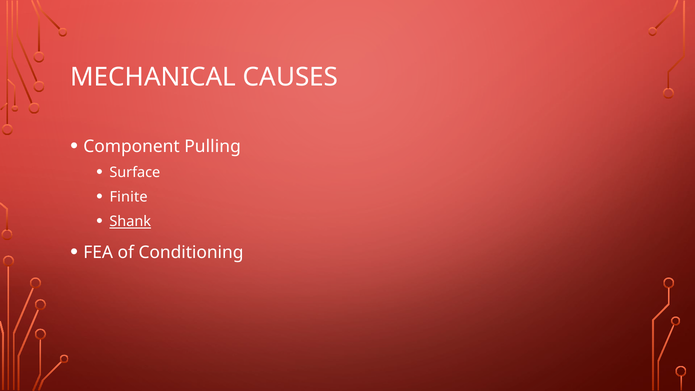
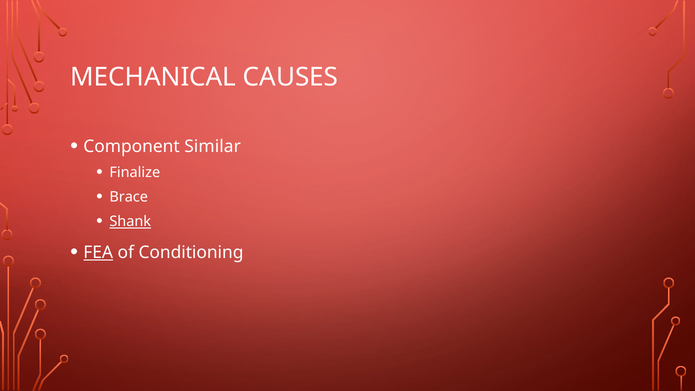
Pulling: Pulling -> Similar
Surface: Surface -> Finalize
Finite: Finite -> Brace
FEA underline: none -> present
